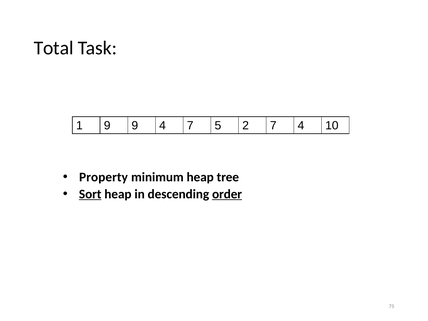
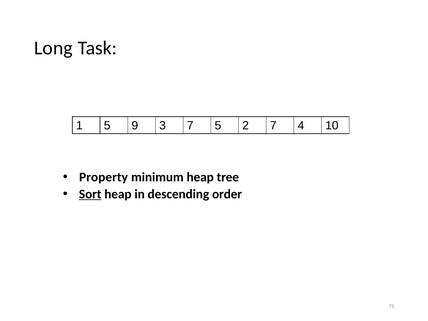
Total: Total -> Long
1 9: 9 -> 5
9 4: 4 -> 3
order underline: present -> none
